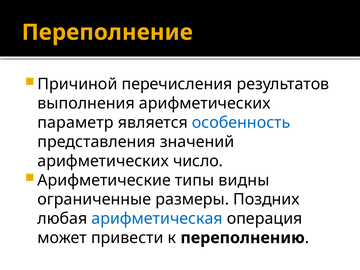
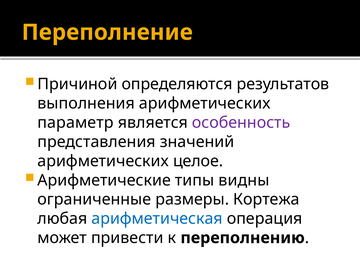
перечисления: перечисления -> определяются
особенность colour: blue -> purple
число: число -> целое
Поздних: Поздних -> Кортежа
